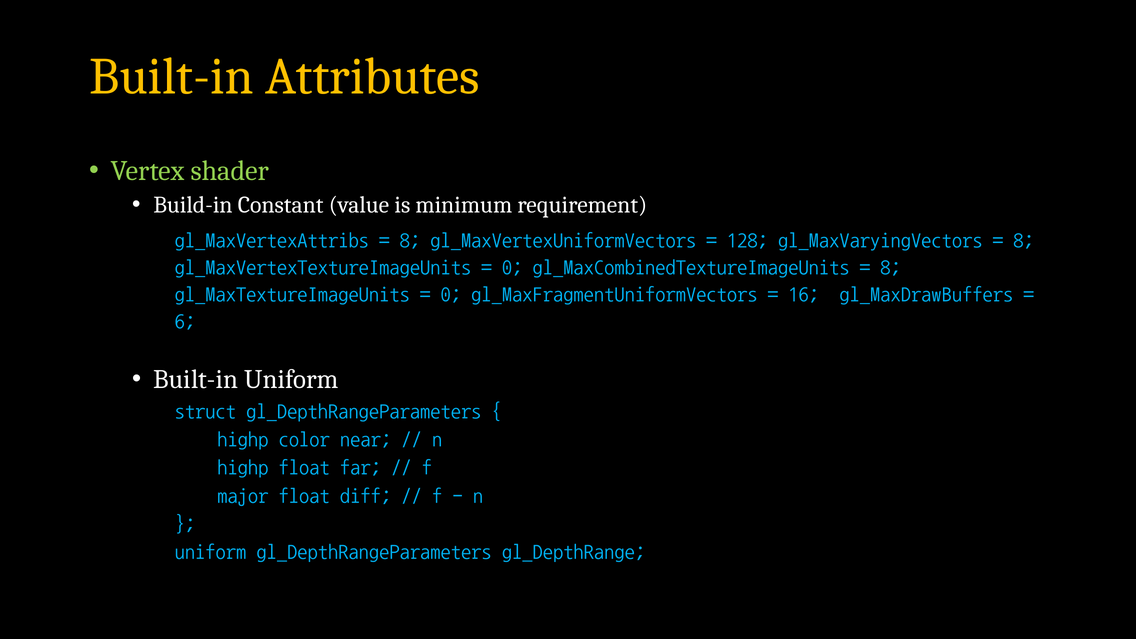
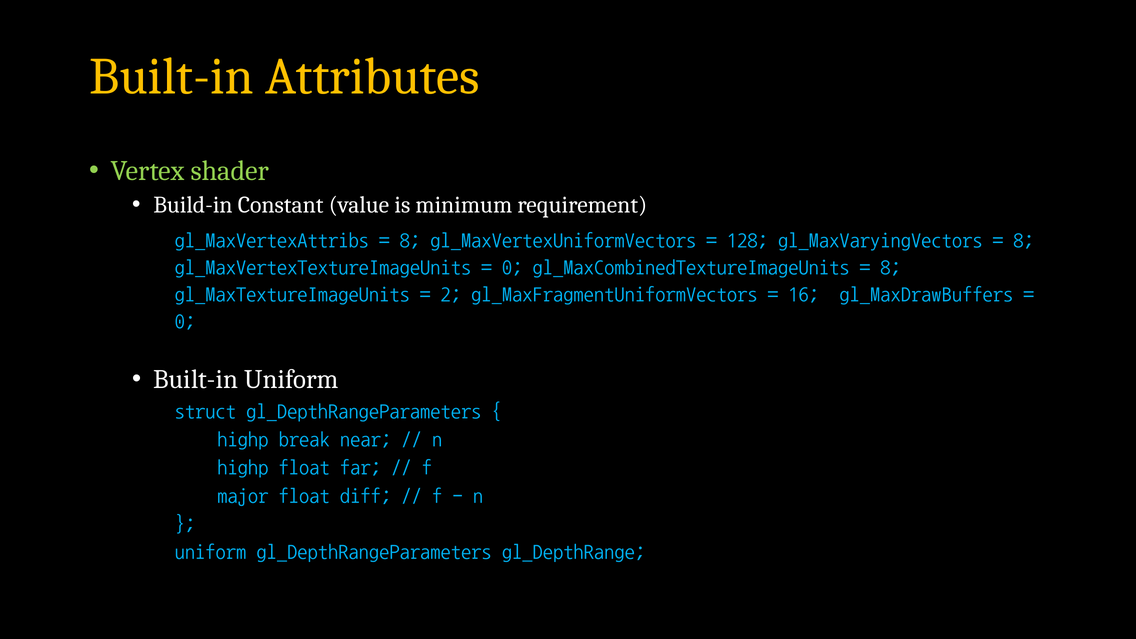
0 at (451, 294): 0 -> 2
6 at (185, 321): 6 -> 0
color: color -> break
